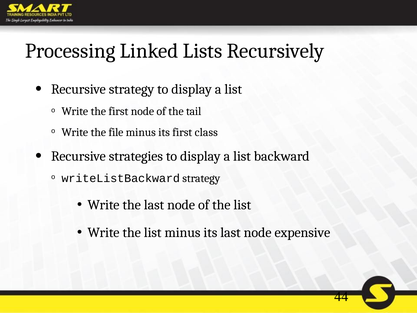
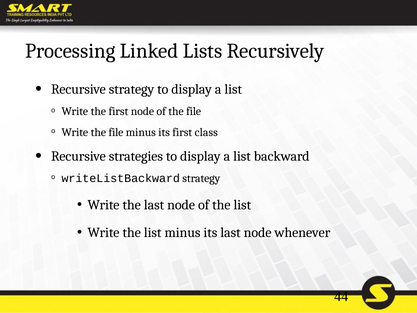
of the tail: tail -> file
expensive: expensive -> whenever
